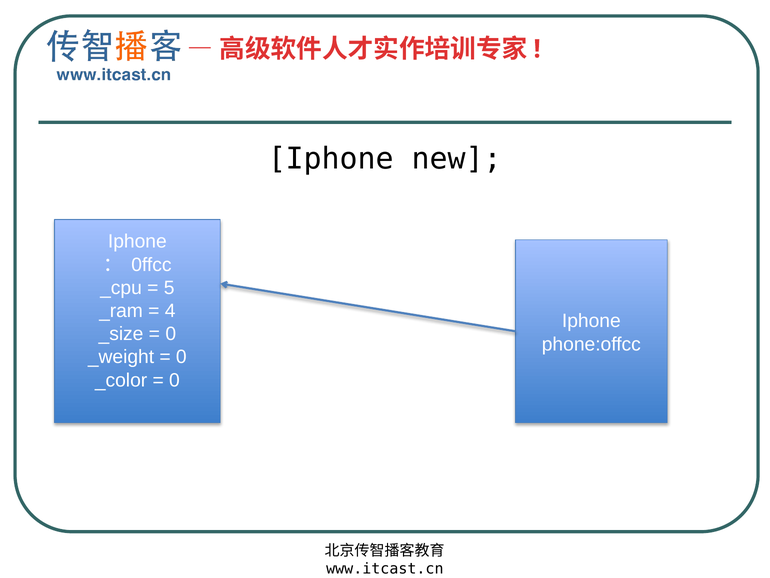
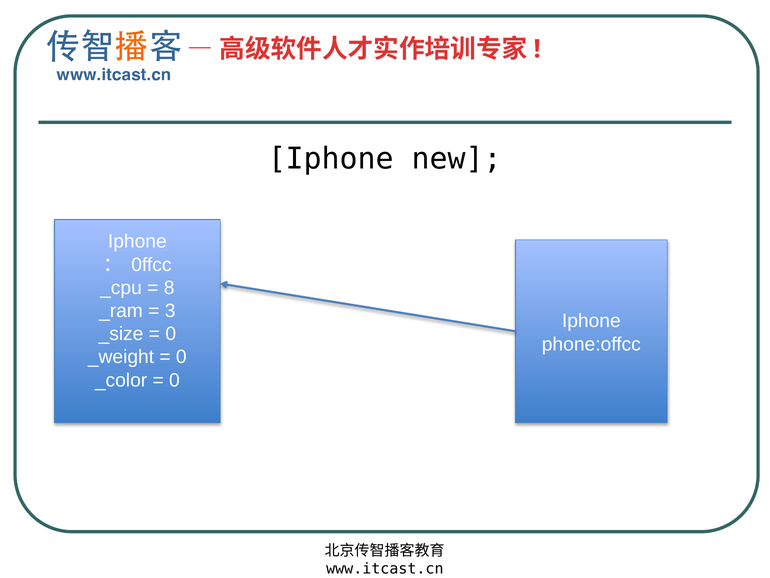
5: 5 -> 8
4: 4 -> 3
